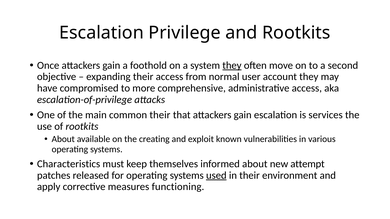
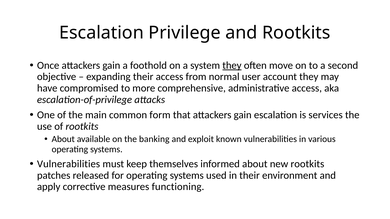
common their: their -> form
creating: creating -> banking
Characteristics at (69, 164): Characteristics -> Vulnerabilities
new attempt: attempt -> rootkits
used underline: present -> none
